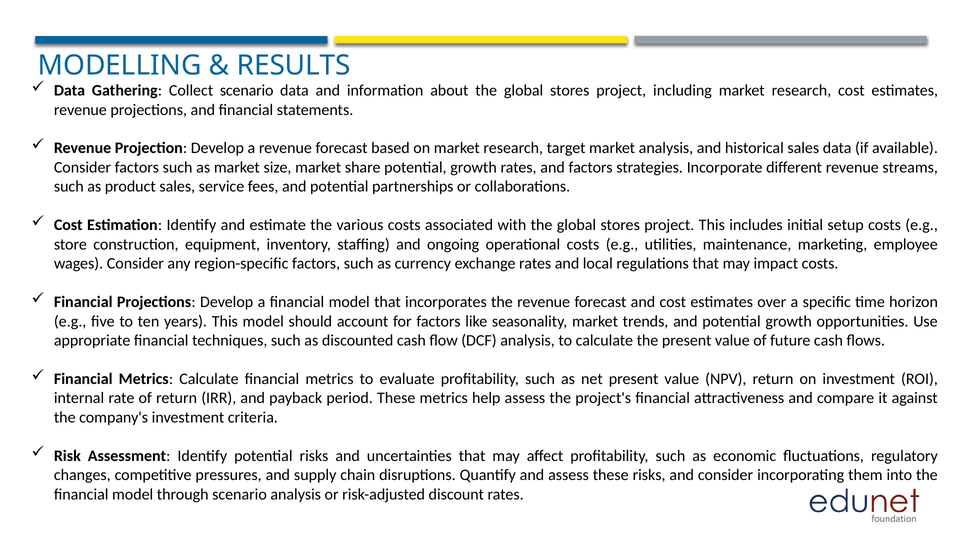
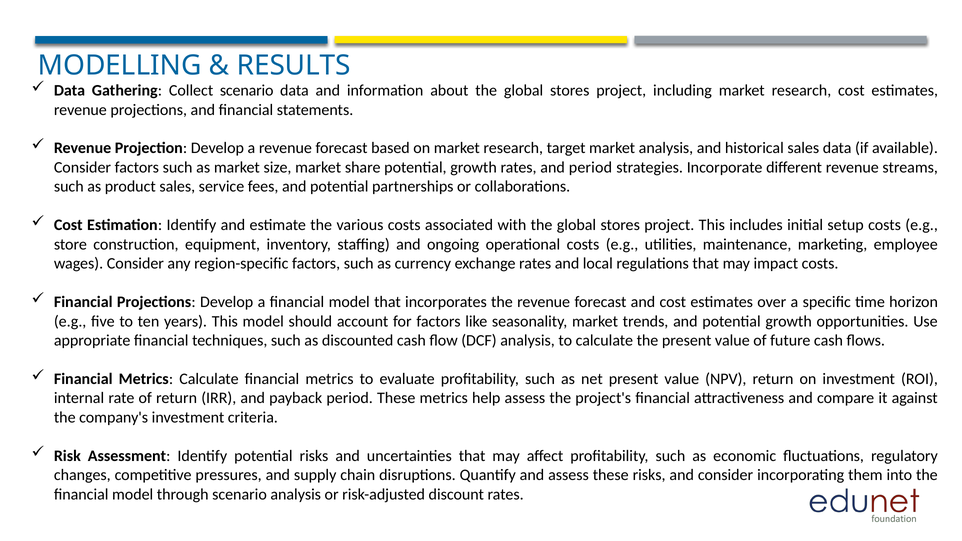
and factors: factors -> period
